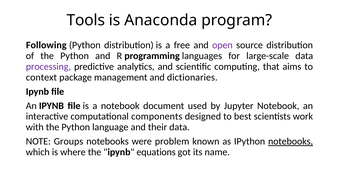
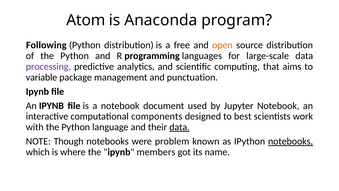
Tools: Tools -> Atom
open colour: purple -> orange
context: context -> variable
dictionaries: dictionaries -> punctuation
data at (179, 127) underline: none -> present
Groups: Groups -> Though
equations: equations -> members
